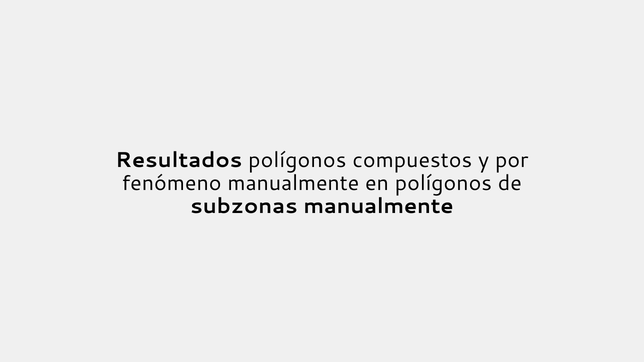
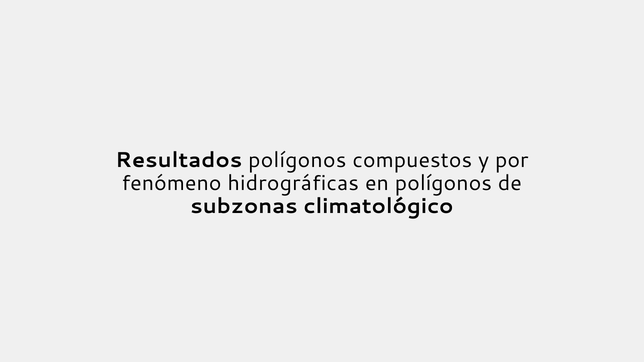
fenómeno manualmente: manualmente -> hidrográficas
subzonas manualmente: manualmente -> climatológico
